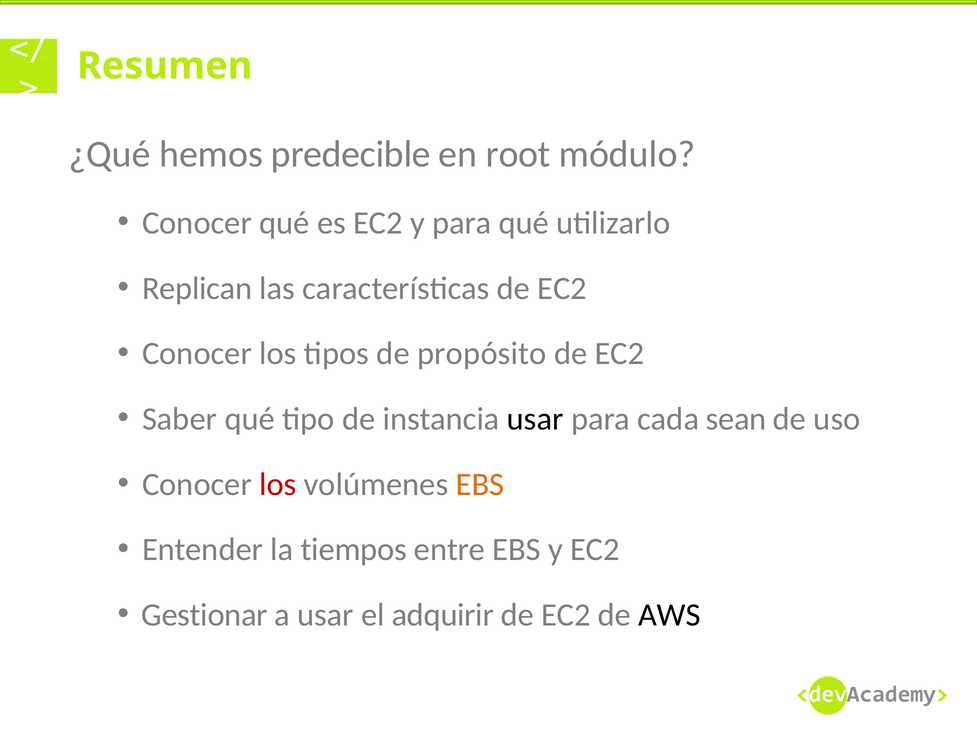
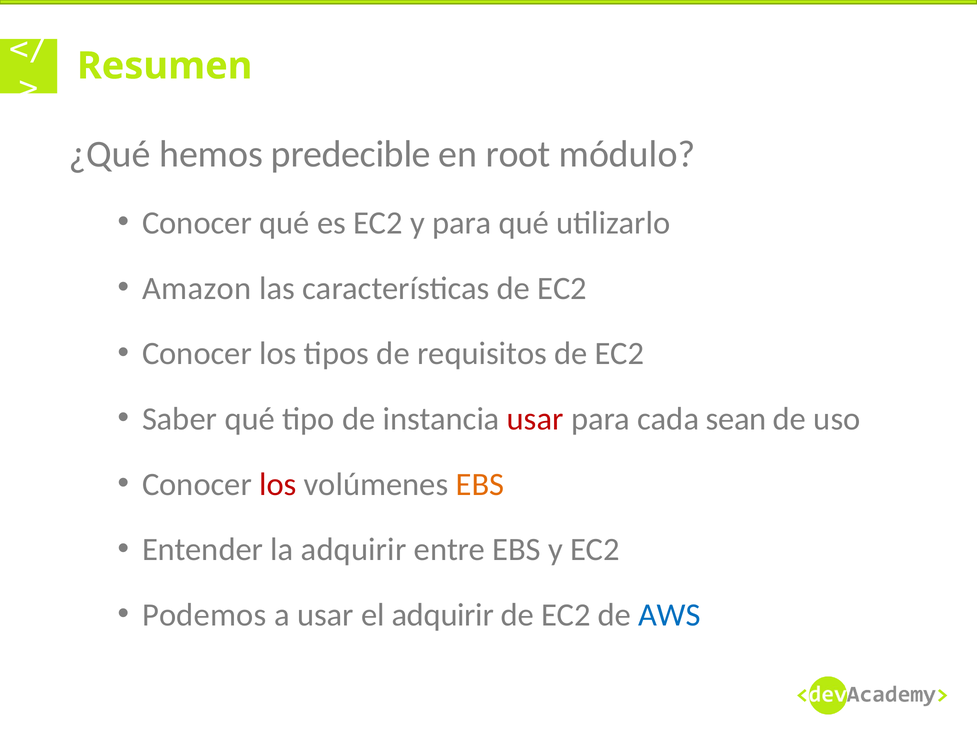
Replican: Replican -> Amazon
propósito: propósito -> requisitos
usar at (535, 419) colour: black -> red
la tiempos: tiempos -> adquirir
Gestionar: Gestionar -> Podemos
AWS colour: black -> blue
